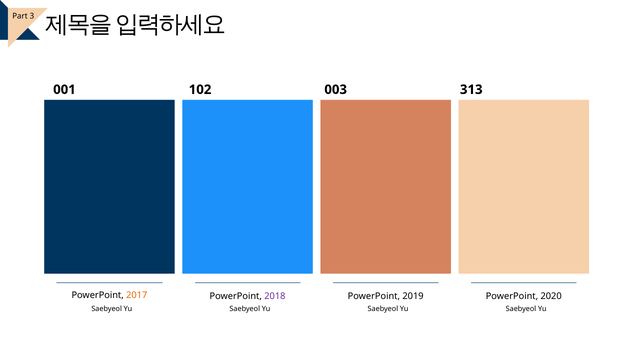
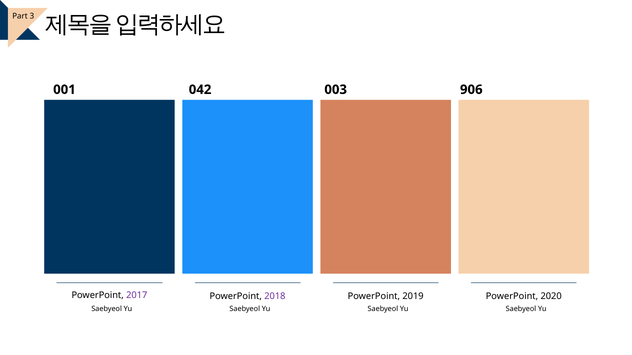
102: 102 -> 042
313: 313 -> 906
2017 colour: orange -> purple
